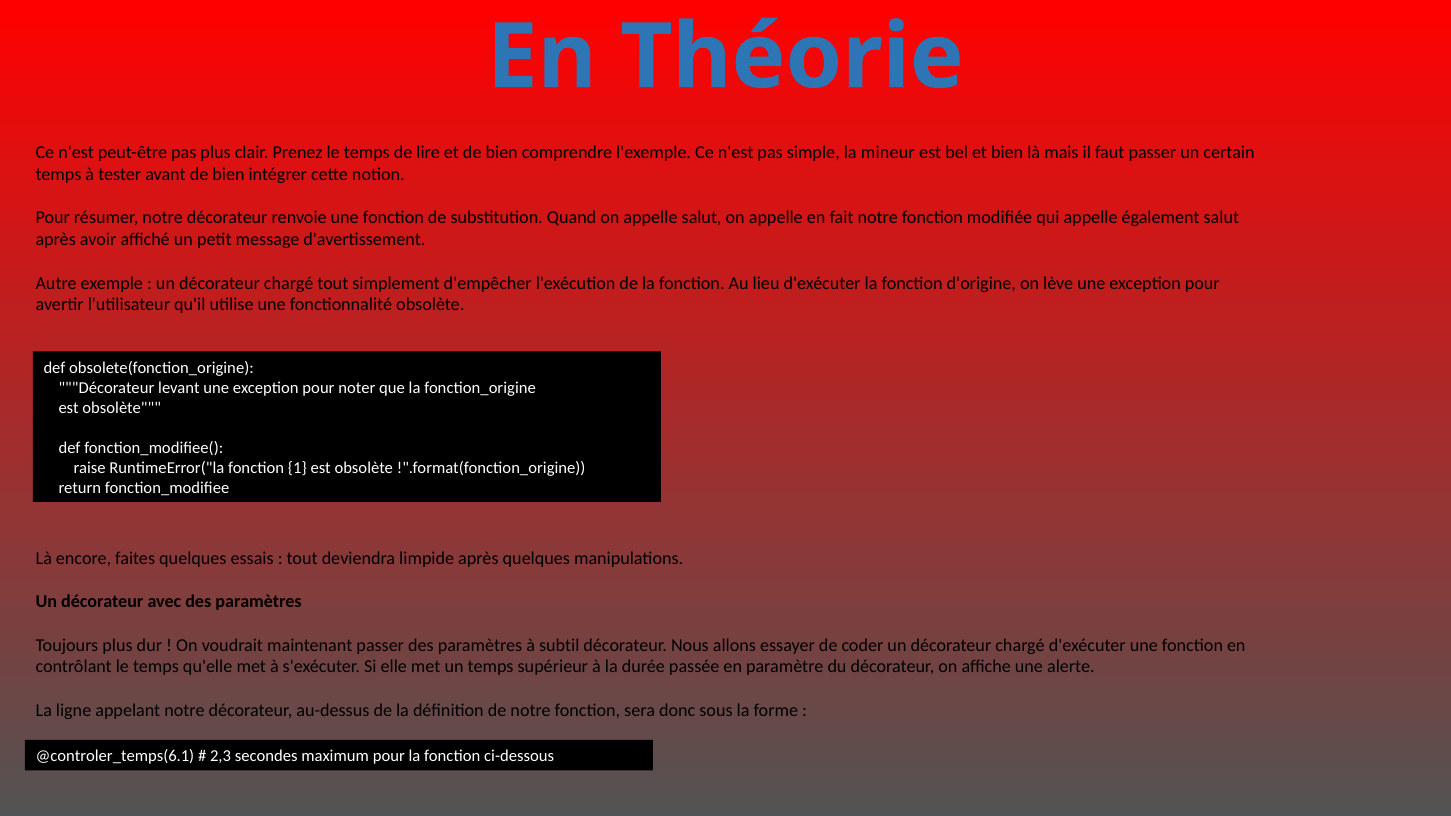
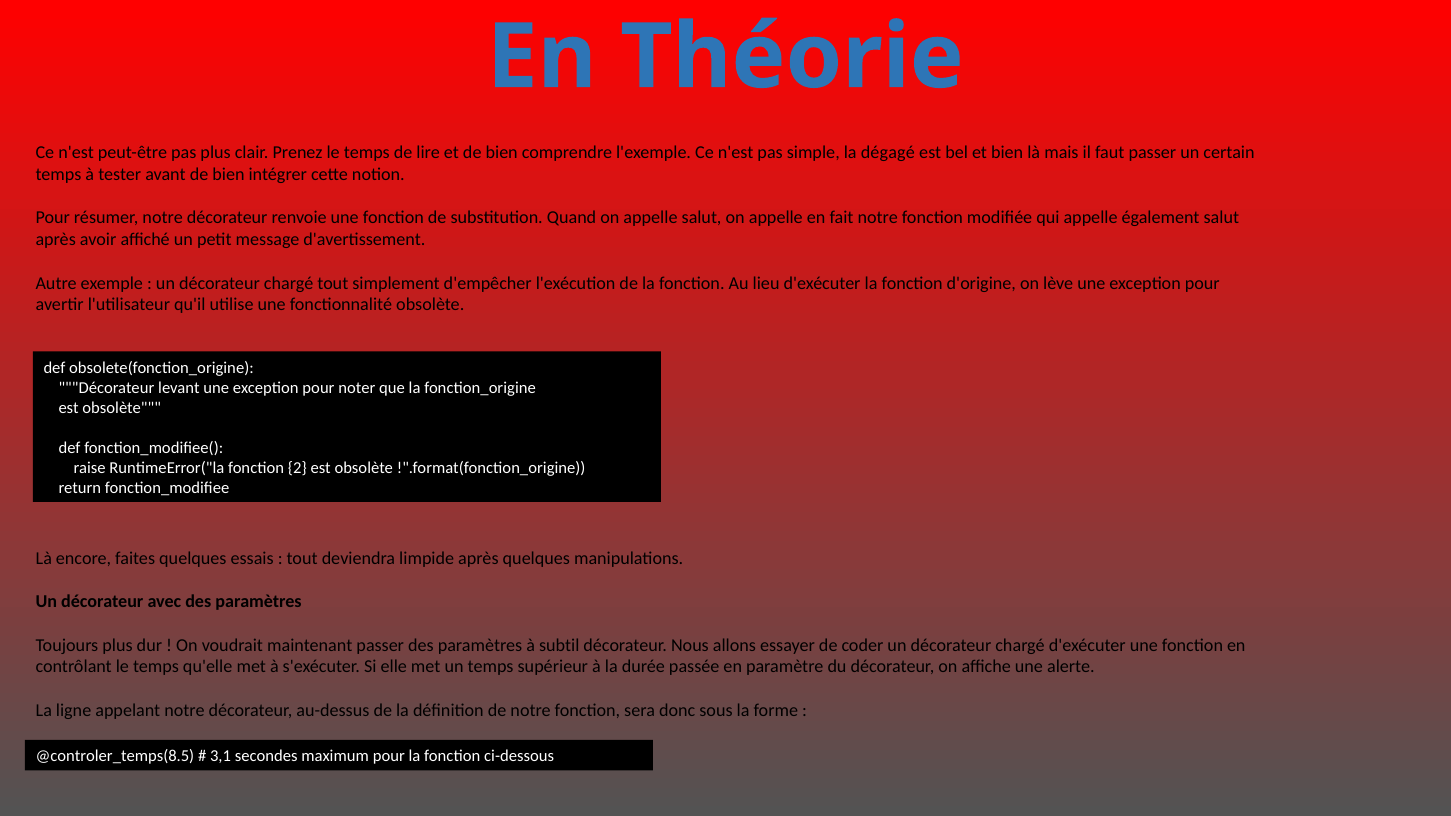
mineur: mineur -> dégagé
1: 1 -> 2
@controler_temps(6.1: @controler_temps(6.1 -> @controler_temps(8.5
2,3: 2,3 -> 3,1
